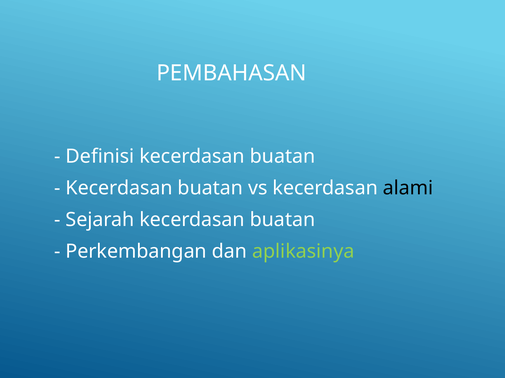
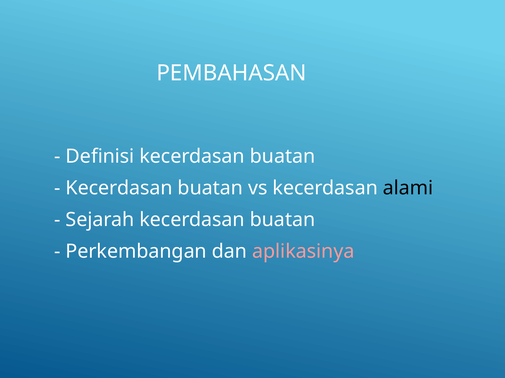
aplikasinya colour: light green -> pink
